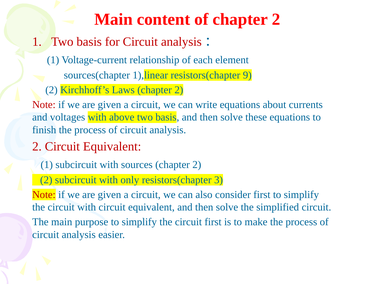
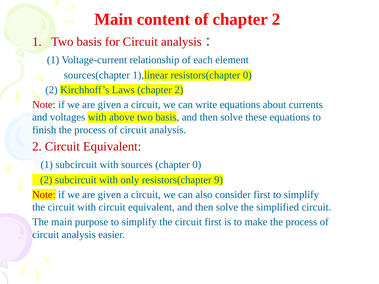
resistors(chapter 9: 9 -> 0
sources chapter 2: 2 -> 0
3: 3 -> 9
